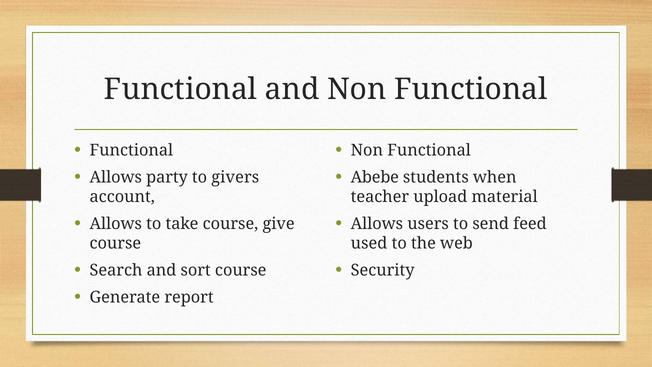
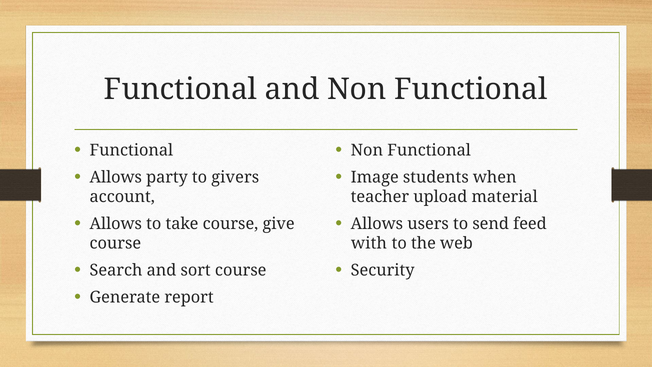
Abebe: Abebe -> Image
used: used -> with
